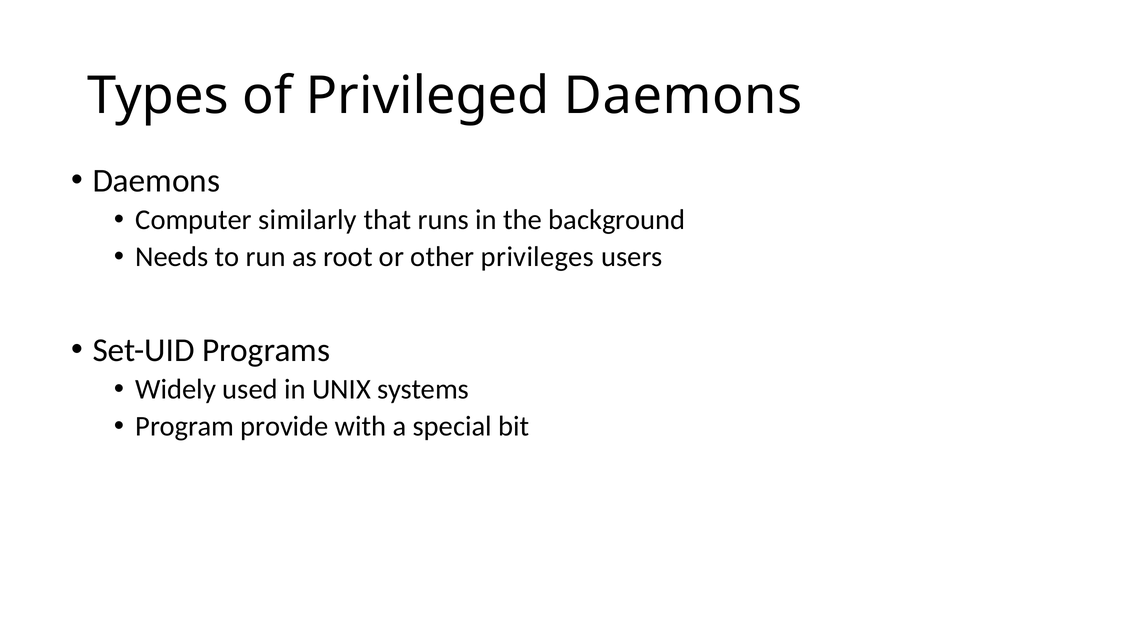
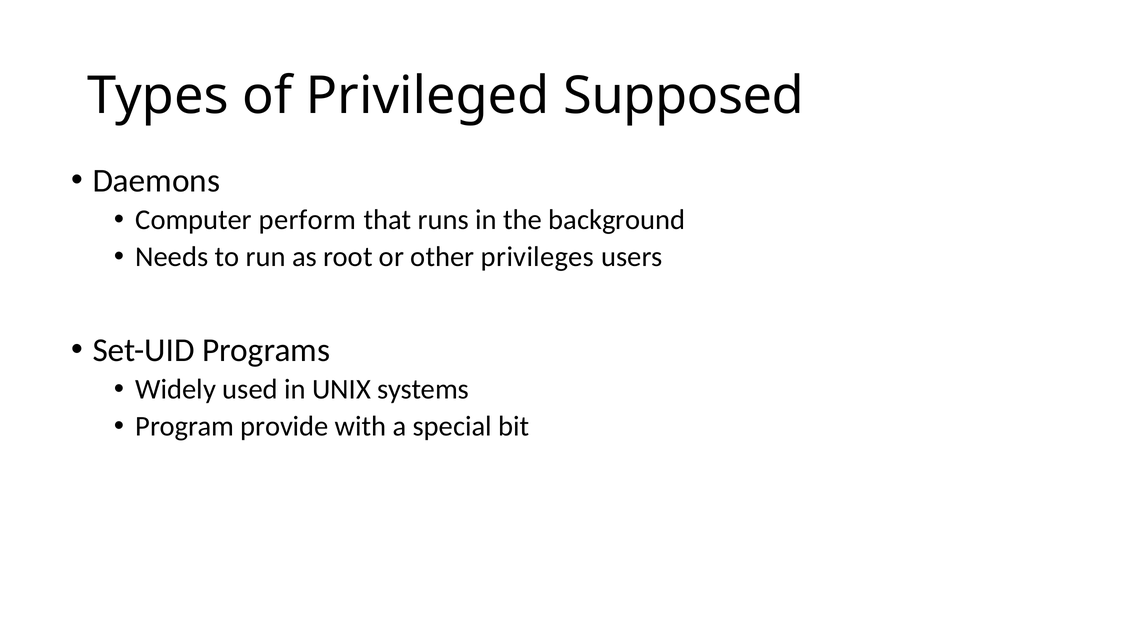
Privileged Daemons: Daemons -> Supposed
similarly: similarly -> perform
